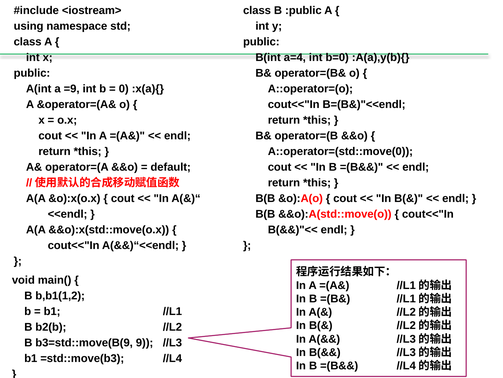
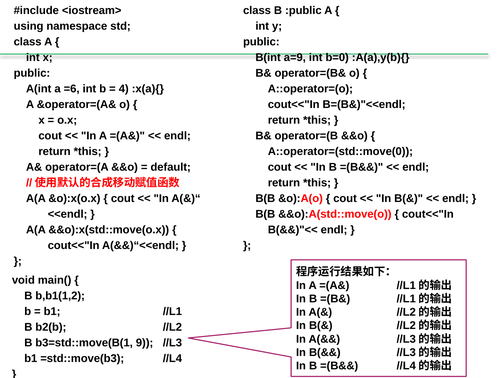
a=4: a=4 -> a=9
=9: =9 -> =6
0: 0 -> 4
b3=std::move(B(9: b3=std::move(B(9 -> b3=std::move(B(1
